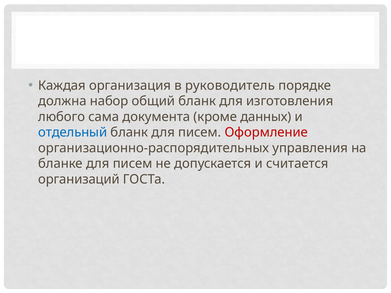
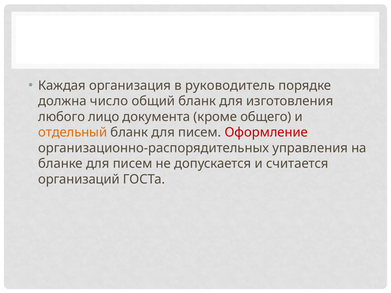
набор: набор -> число
сама: сама -> лицо
данных: данных -> общего
отдельный colour: blue -> orange
